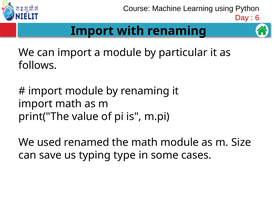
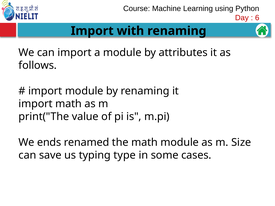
particular: particular -> attributes
used: used -> ends
